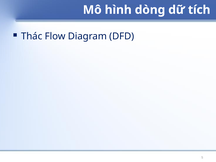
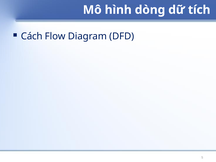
Thác: Thác -> Cách
